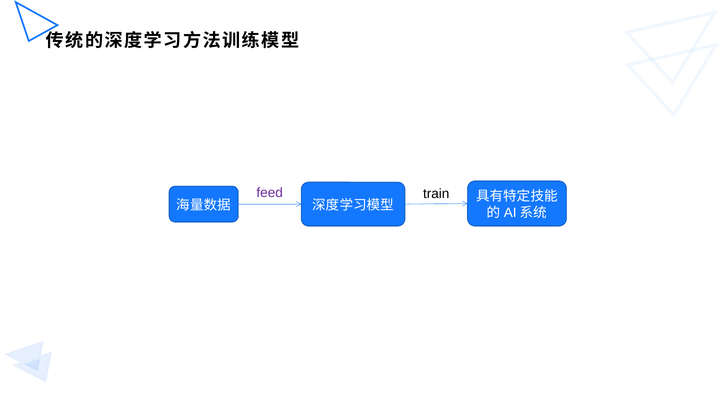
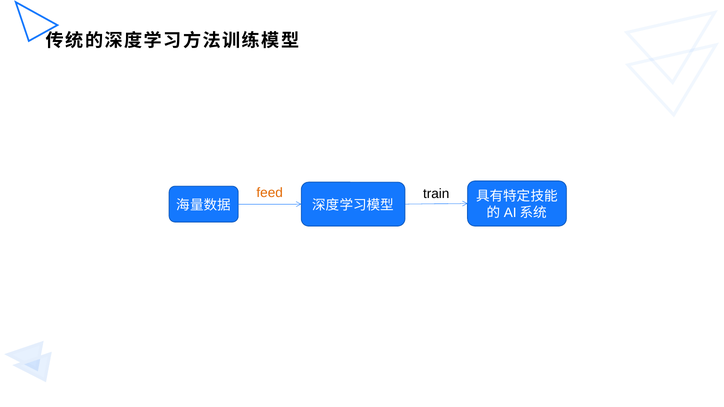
feed colour: purple -> orange
